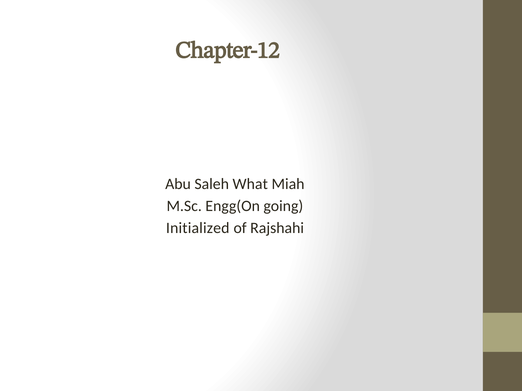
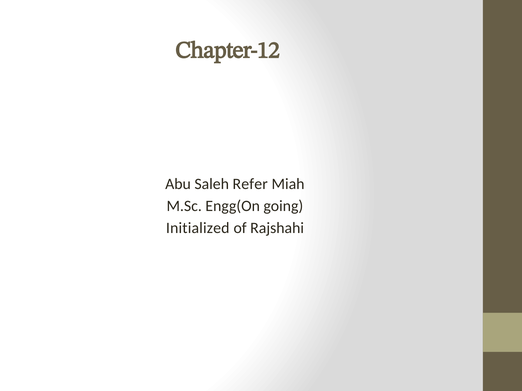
What: What -> Refer
